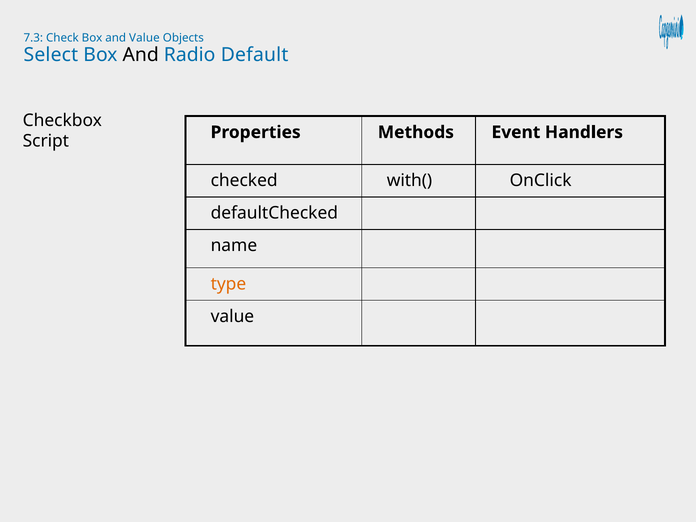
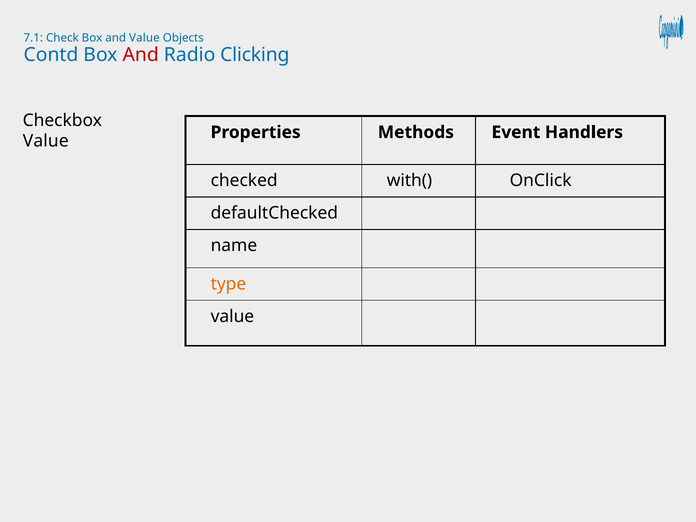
7.3: 7.3 -> 7.1
Select: Select -> Contd
And at (141, 55) colour: black -> red
Default: Default -> Clicking
Script at (46, 141): Script -> Value
